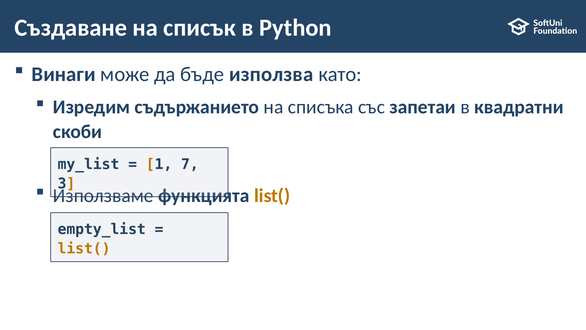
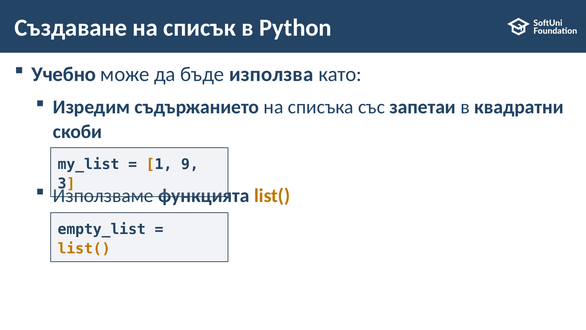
Винаги: Винаги -> Учебно
7: 7 -> 9
